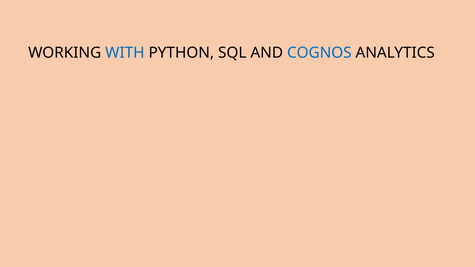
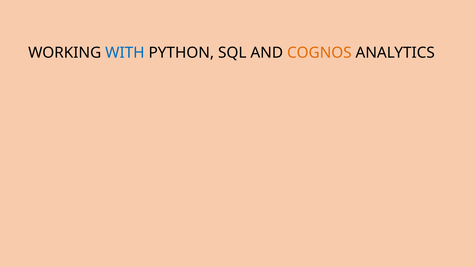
COGNOS colour: blue -> orange
